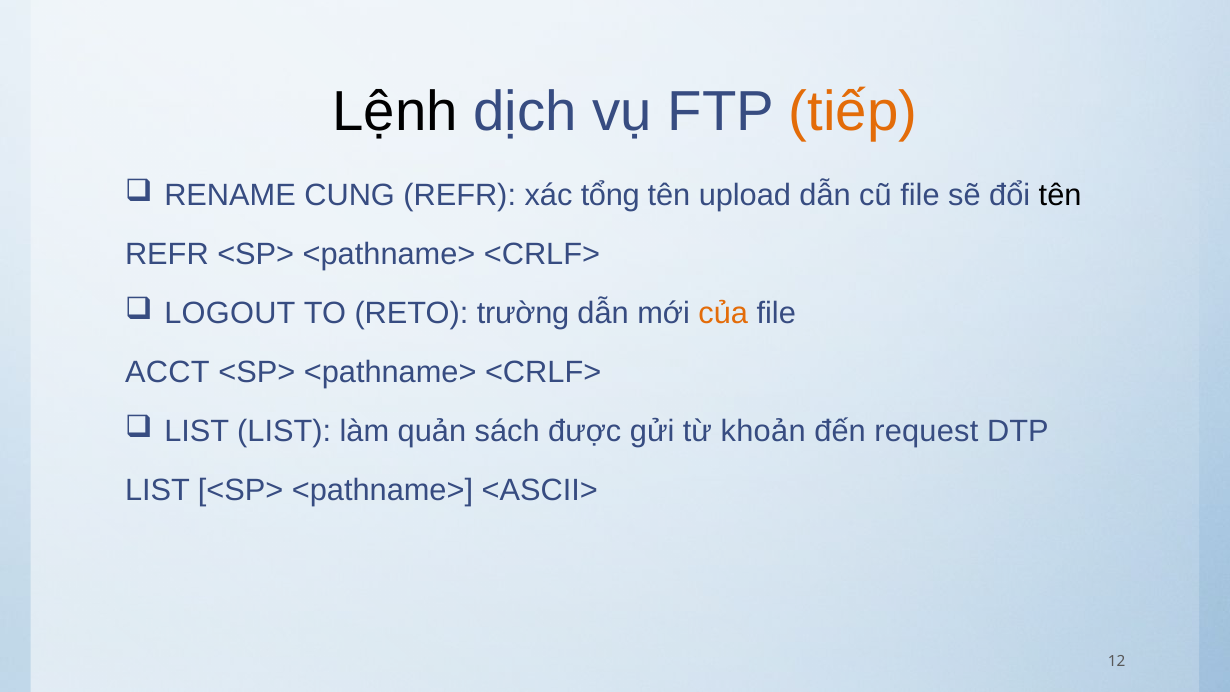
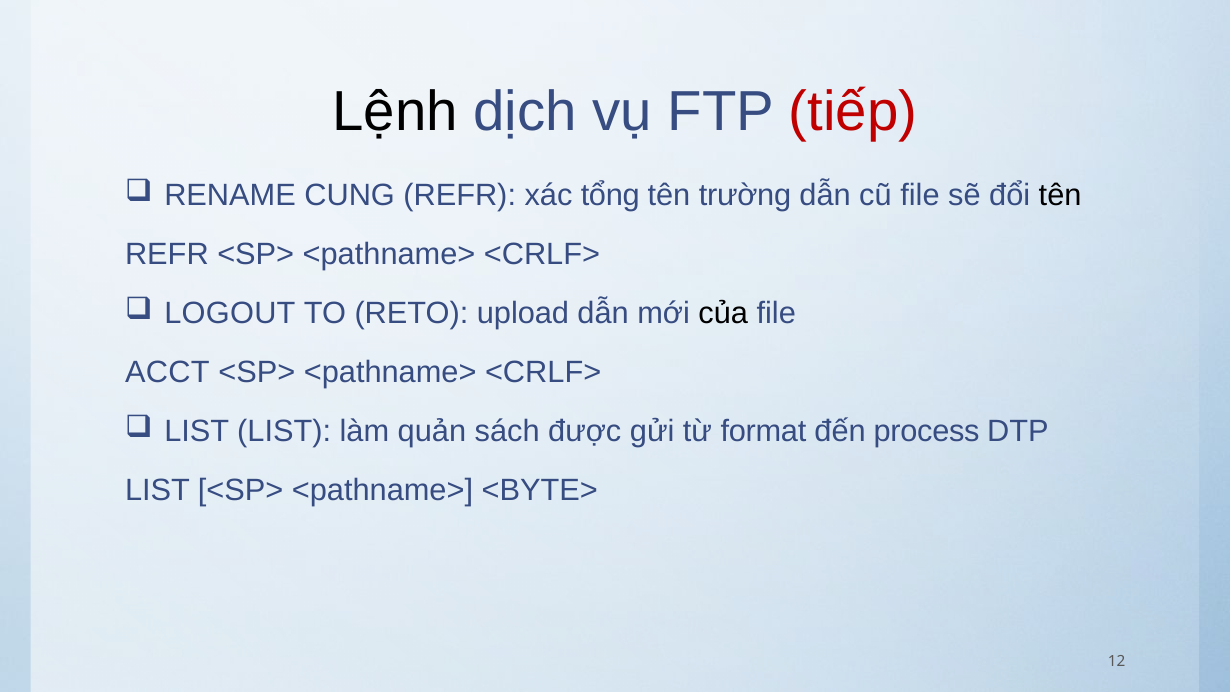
tiếp colour: orange -> red
upload: upload -> trường
trường: trường -> upload
của colour: orange -> black
khoản: khoản -> format
request: request -> process
<ASCII>: <ASCII> -> <BYTE>
